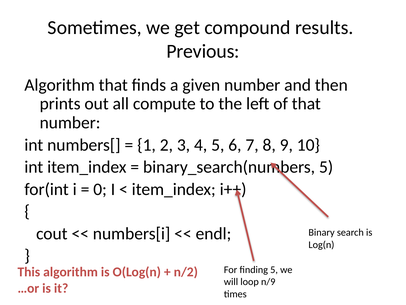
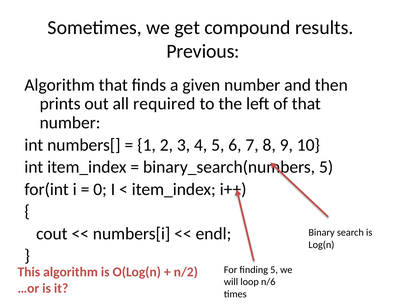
compute: compute -> required
n/9: n/9 -> n/6
